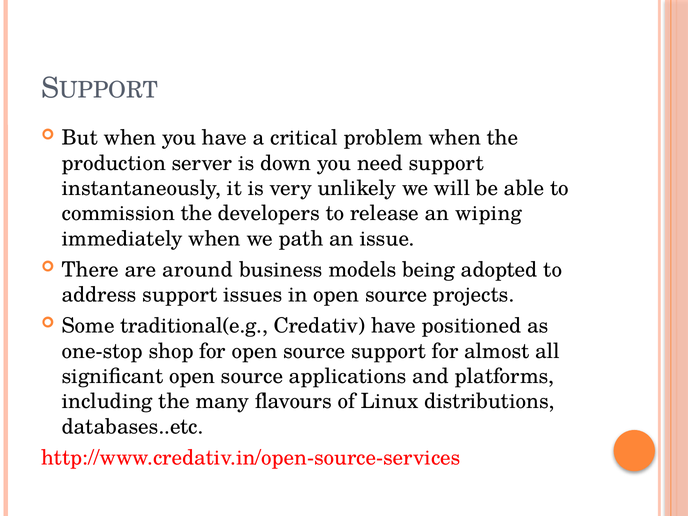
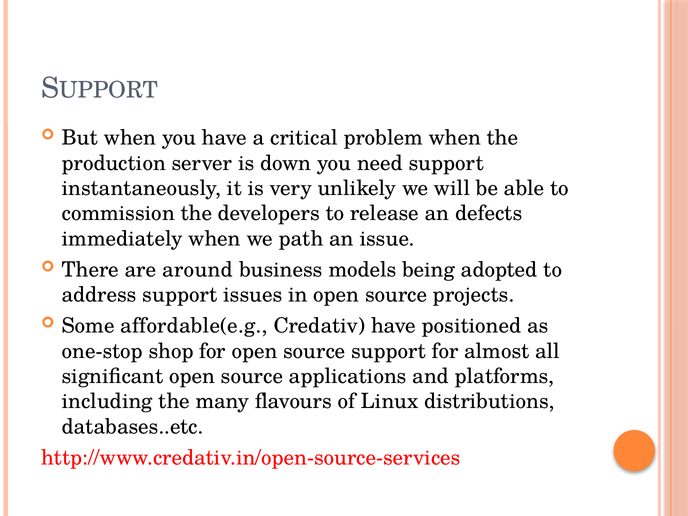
wiping: wiping -> defects
traditional(e.g: traditional(e.g -> affordable(e.g
